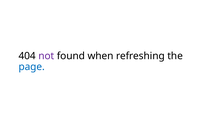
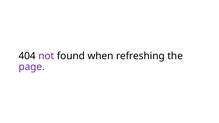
page colour: blue -> purple
